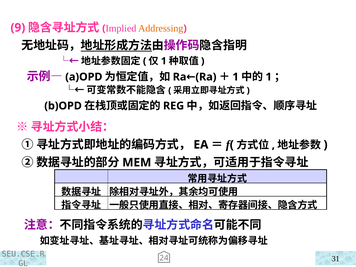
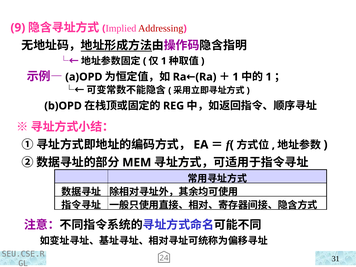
Addressing colour: orange -> red
